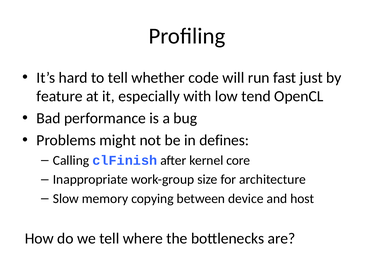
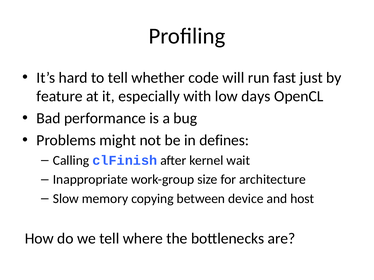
tend: tend -> days
core: core -> wait
